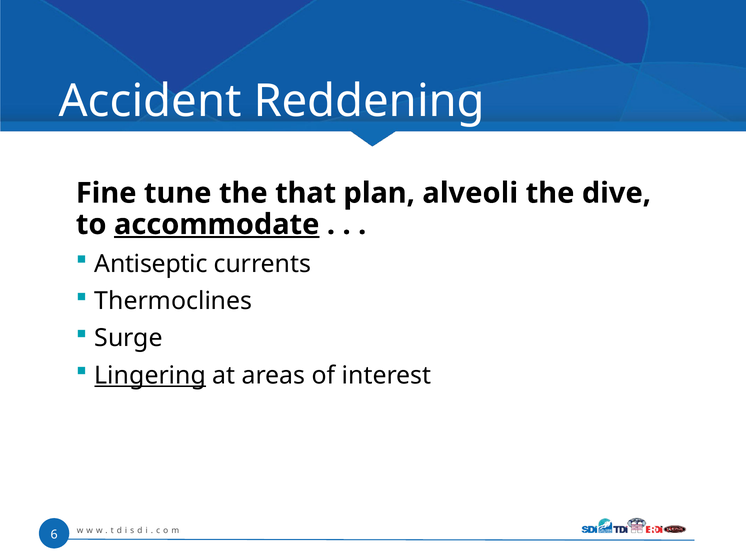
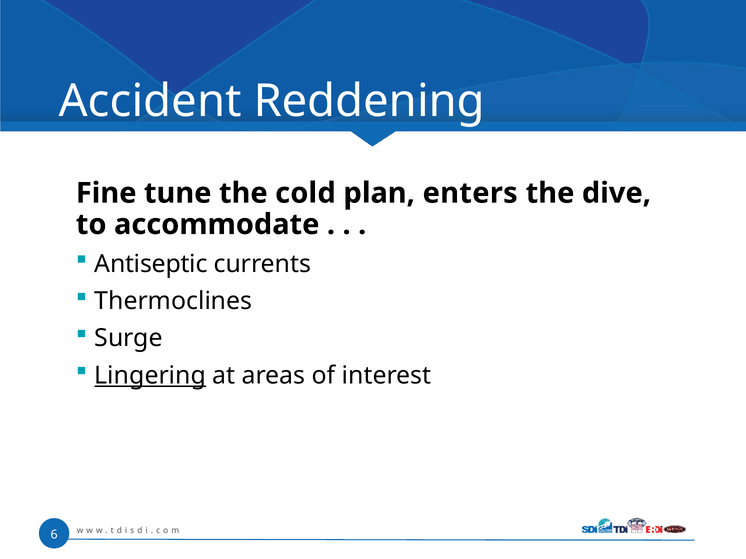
that: that -> cold
alveoli: alveoli -> enters
accommodate underline: present -> none
